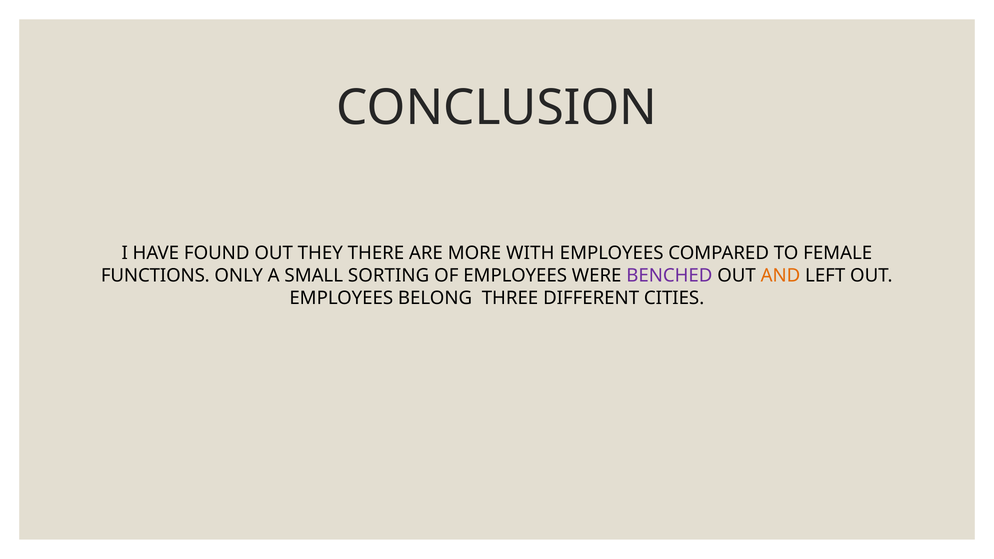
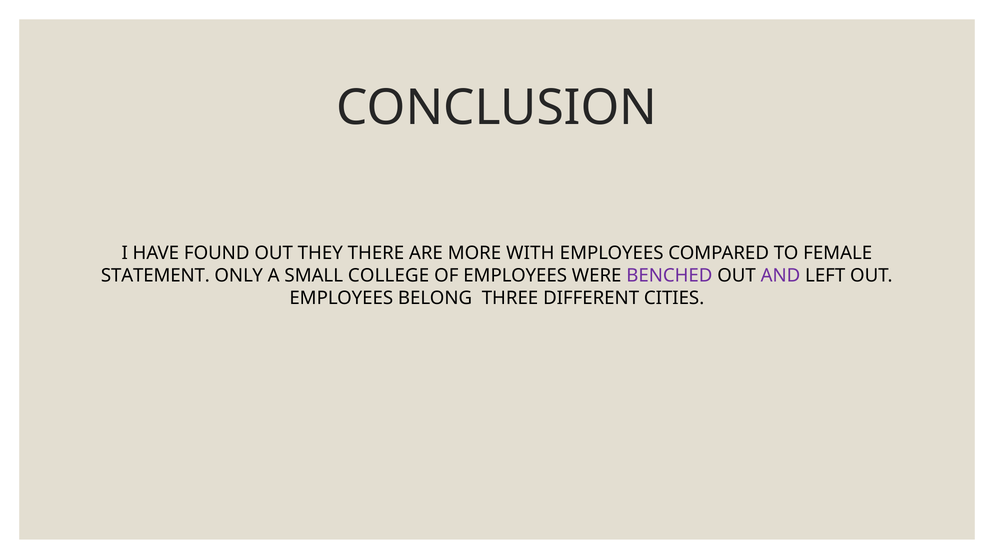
FUNCTIONS: FUNCTIONS -> STATEMENT
SORTING: SORTING -> COLLEGE
AND colour: orange -> purple
